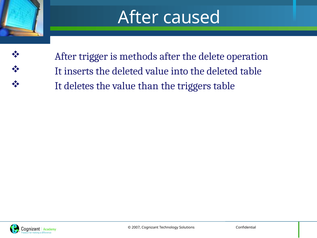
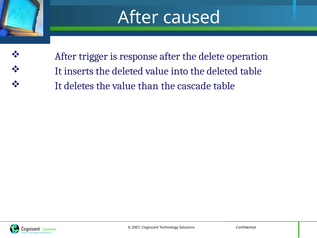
methods: methods -> response
triggers: triggers -> cascade
